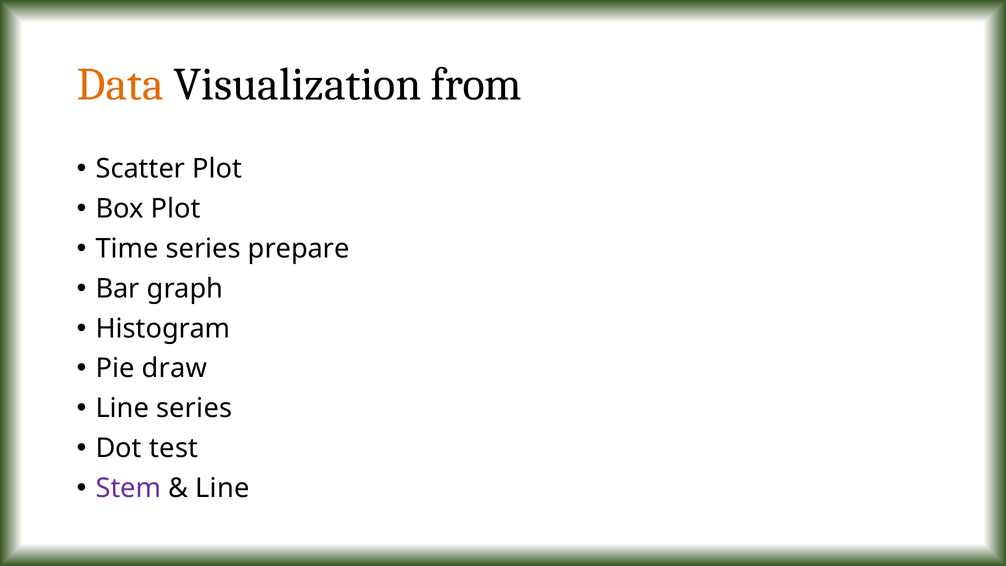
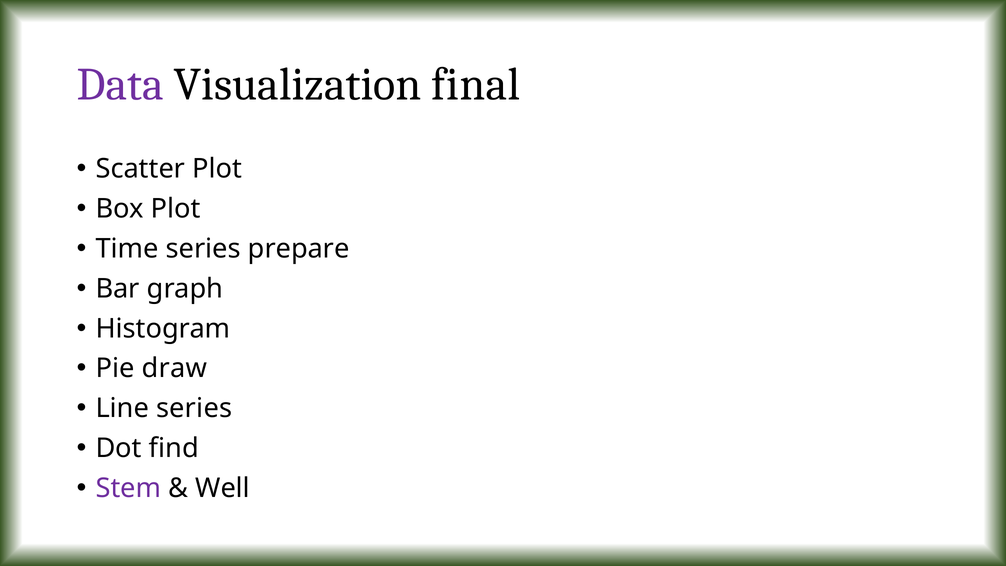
Data colour: orange -> purple
from: from -> final
test: test -> find
Line at (222, 488): Line -> Well
